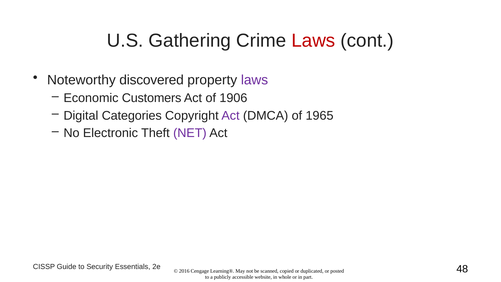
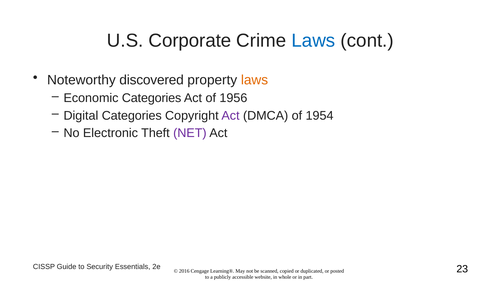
Gathering: Gathering -> Corporate
Laws at (313, 40) colour: red -> blue
laws at (254, 80) colour: purple -> orange
Economic Customers: Customers -> Categories
1906: 1906 -> 1956
1965: 1965 -> 1954
48: 48 -> 23
